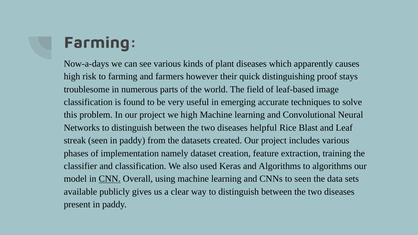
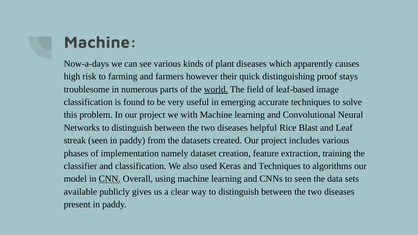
Farming at (100, 42): Farming -> Machine
world underline: none -> present
we high: high -> with
and Algorithms: Algorithms -> Techniques
